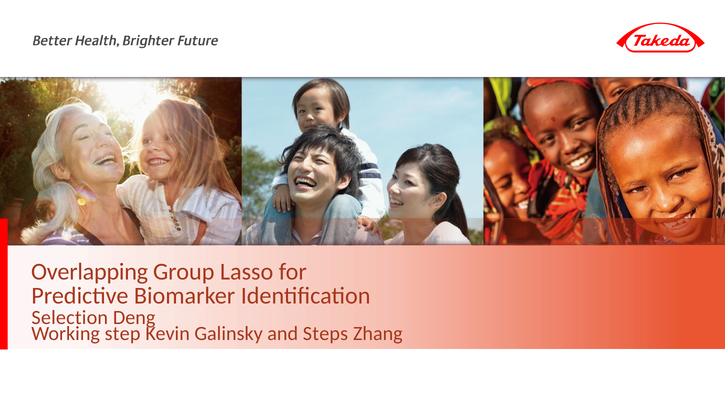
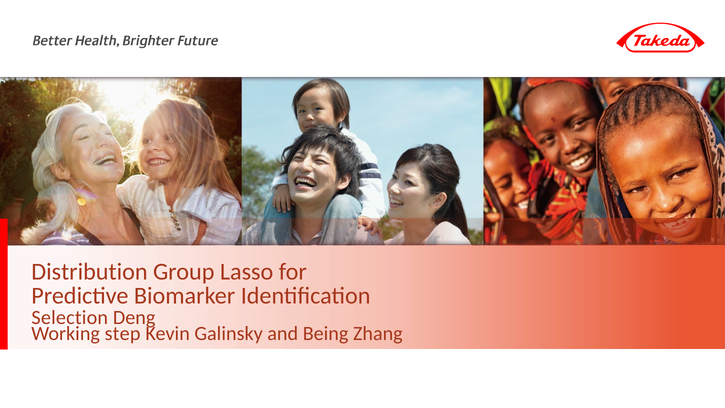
Overlapping: Overlapping -> Distribution
Steps: Steps -> Being
